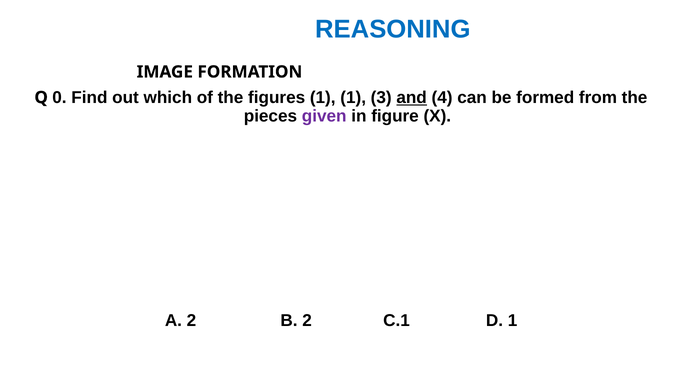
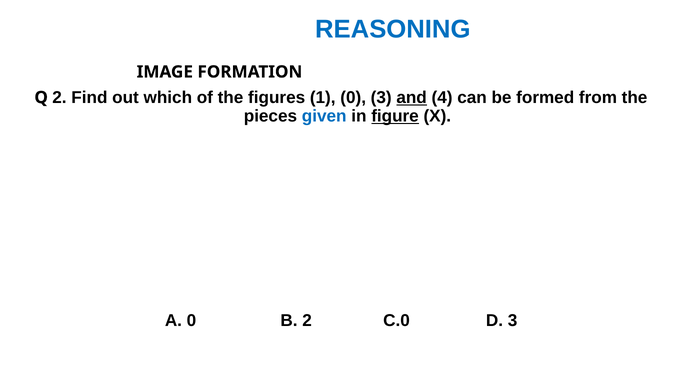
Q 0: 0 -> 2
1 1: 1 -> 0
given colour: purple -> blue
figure underline: none -> present
A 2: 2 -> 0
C.1: C.1 -> C.0
D 1: 1 -> 3
